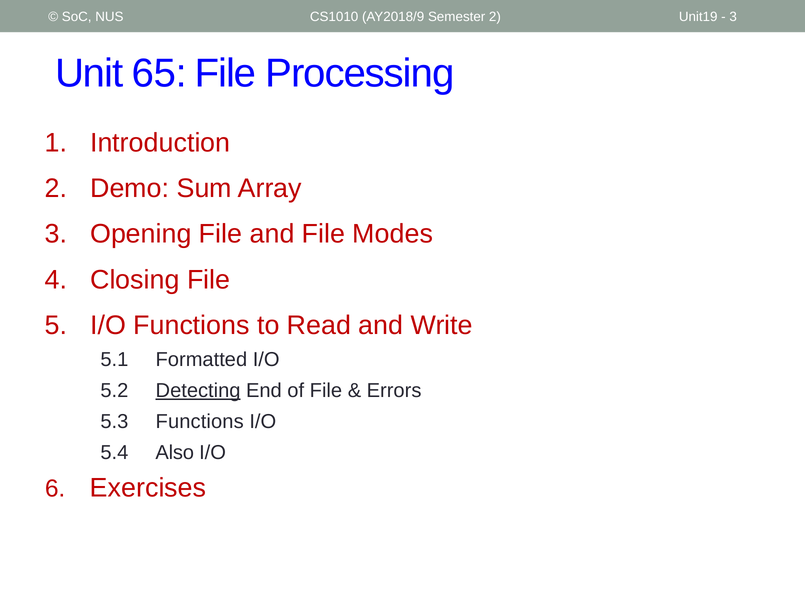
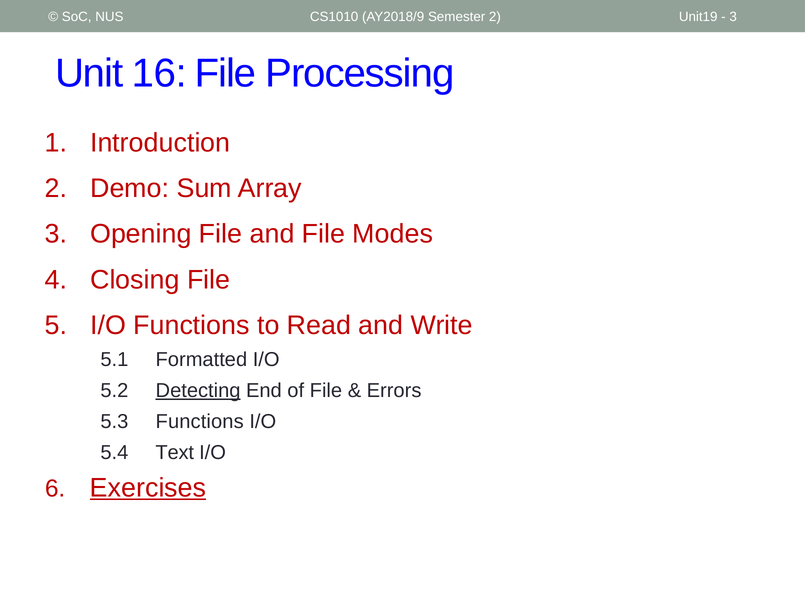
65: 65 -> 16
Also: Also -> Text
Exercises underline: none -> present
